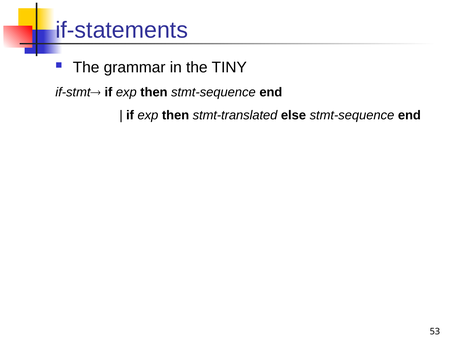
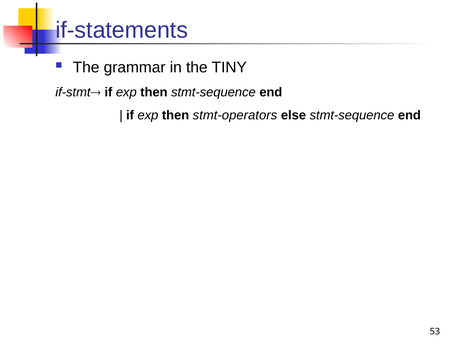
stmt-translated: stmt-translated -> stmt-operators
